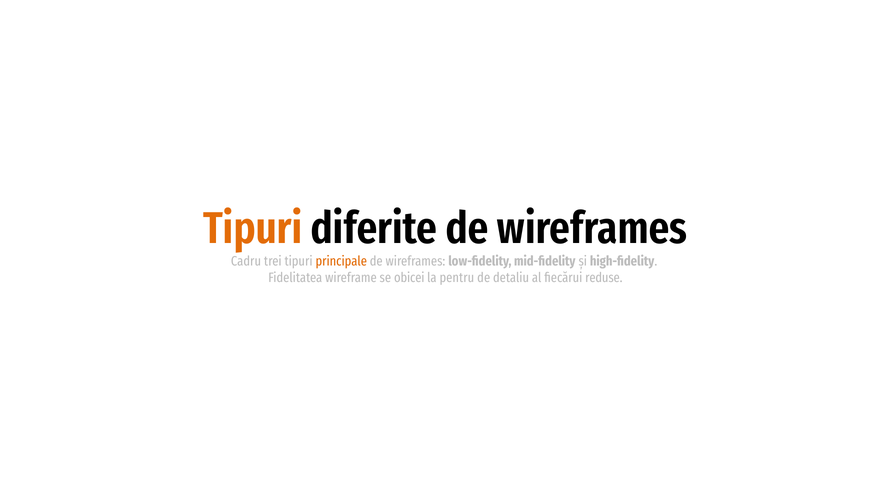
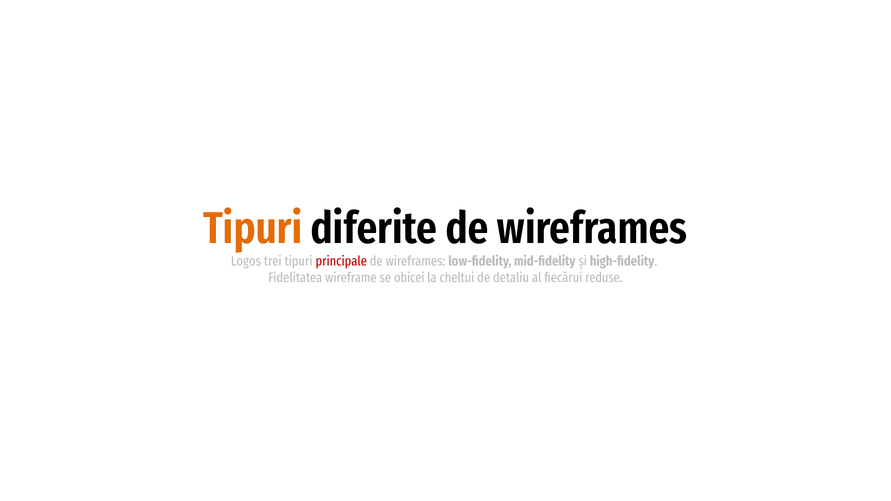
Cadru: Cadru -> Logos
principale colour: orange -> red
pentru: pentru -> cheltui
